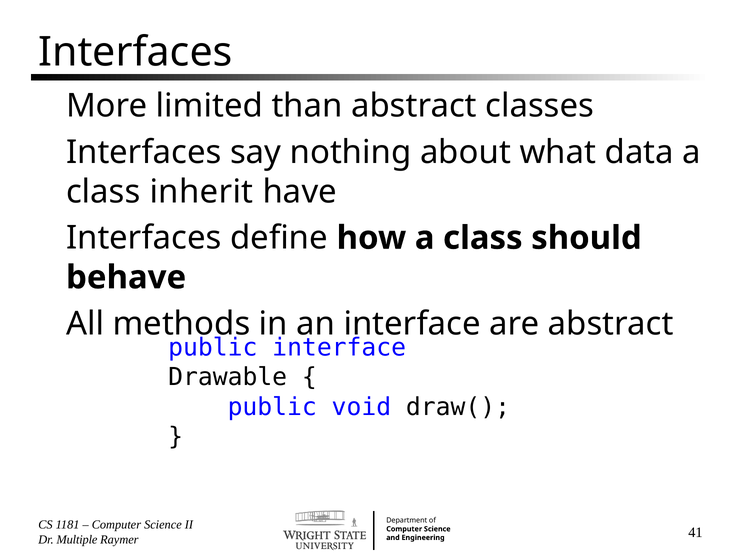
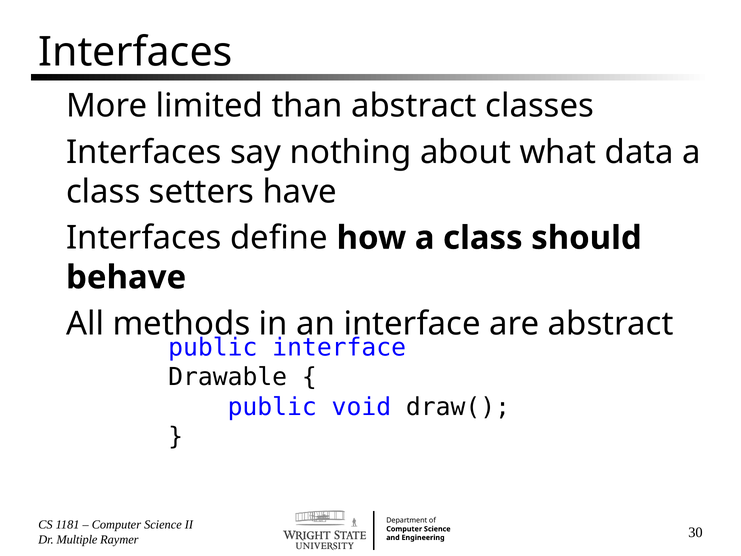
inherit: inherit -> setters
41: 41 -> 30
